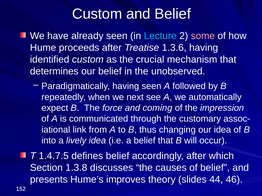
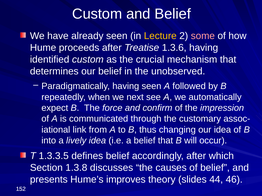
Lecture colour: light blue -> yellow
coming: coming -> confirm
1.4.7.5: 1.4.7.5 -> 1.3.3.5
